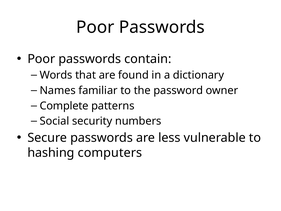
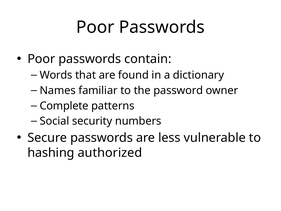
computers: computers -> authorized
